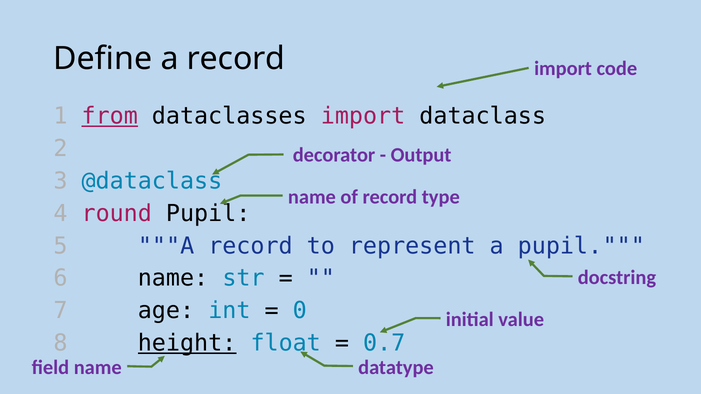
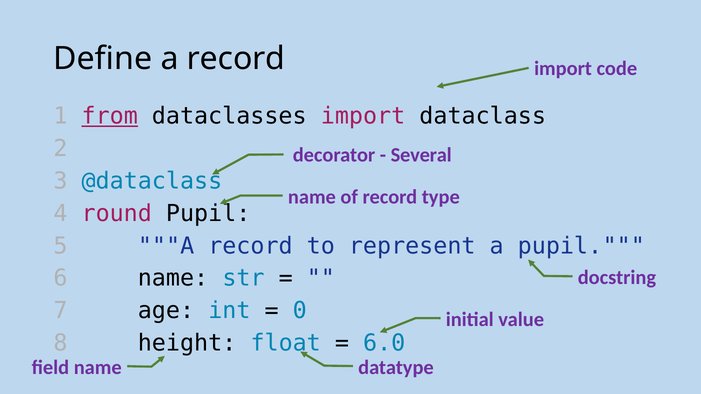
Output: Output -> Several
height underline: present -> none
0.7: 0.7 -> 6.0
